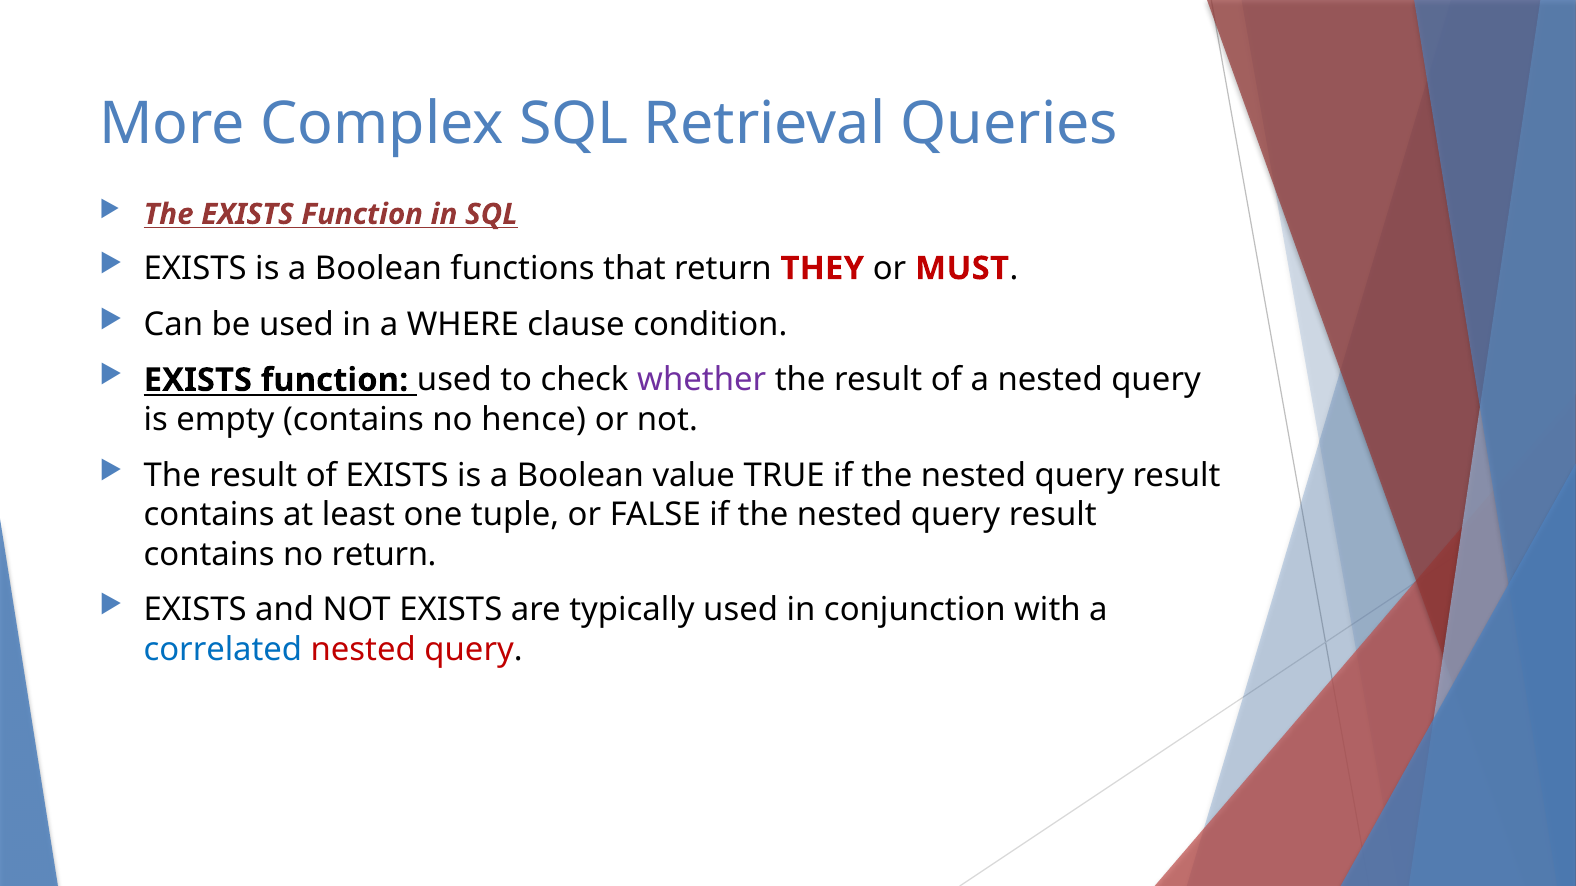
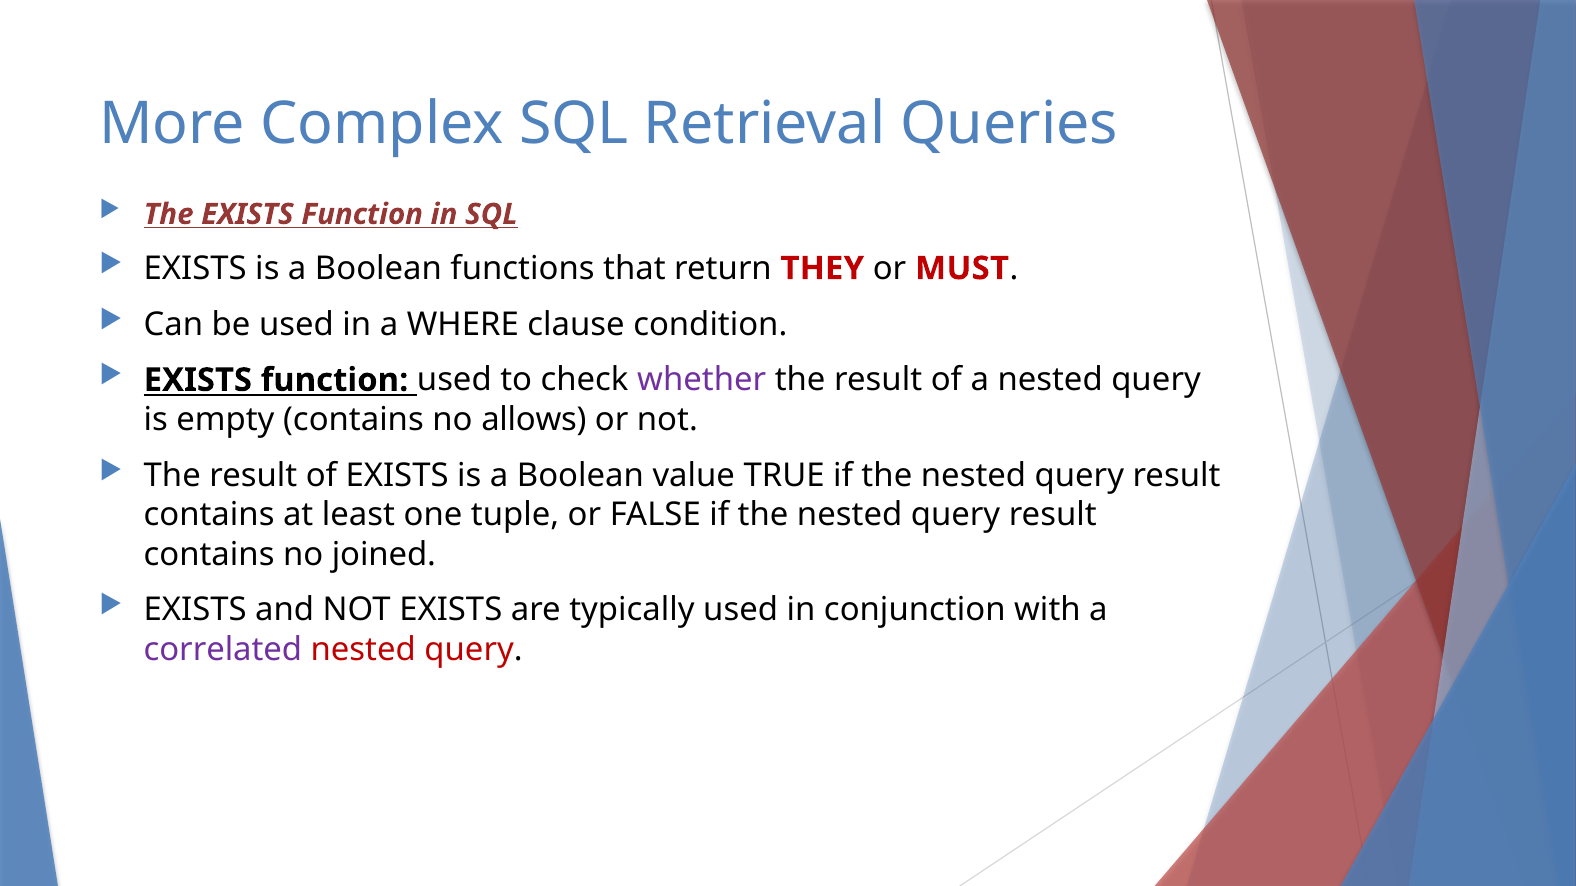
hence: hence -> allows
no return: return -> joined
correlated colour: blue -> purple
